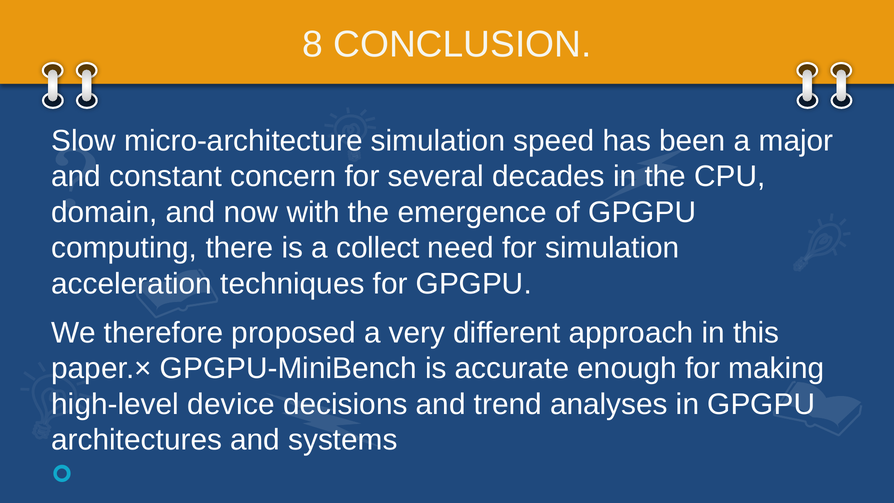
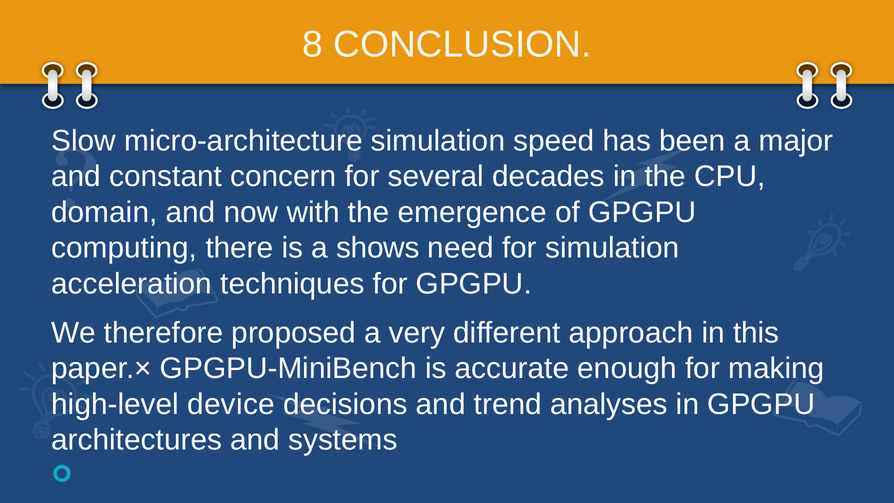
collect: collect -> shows
